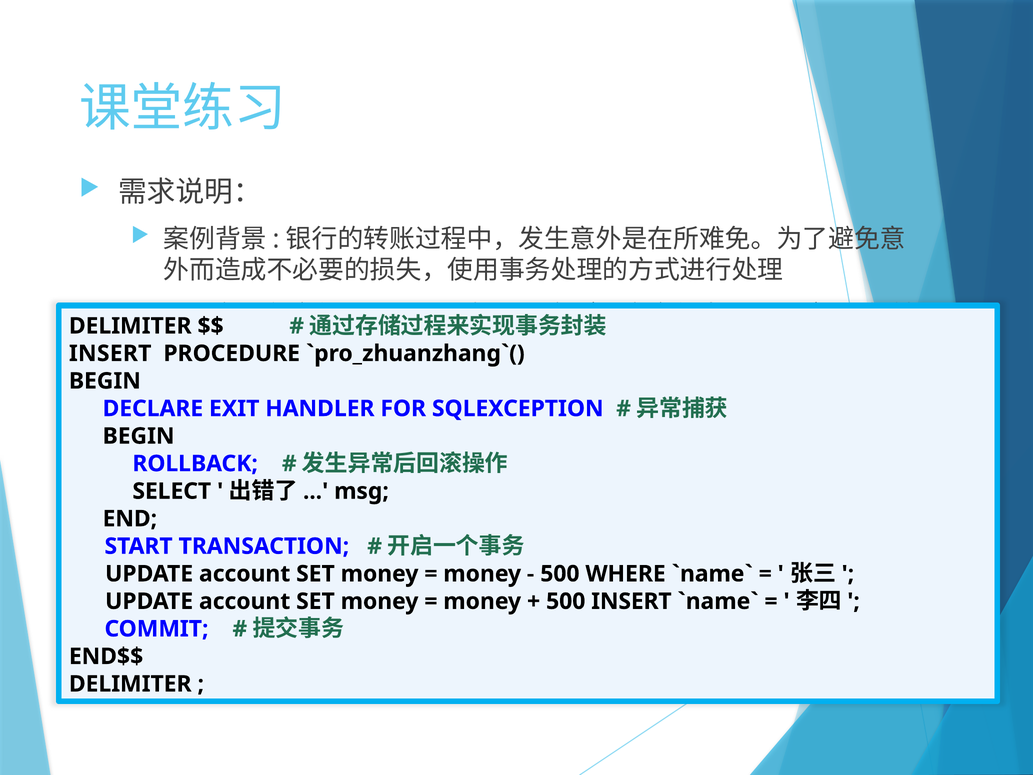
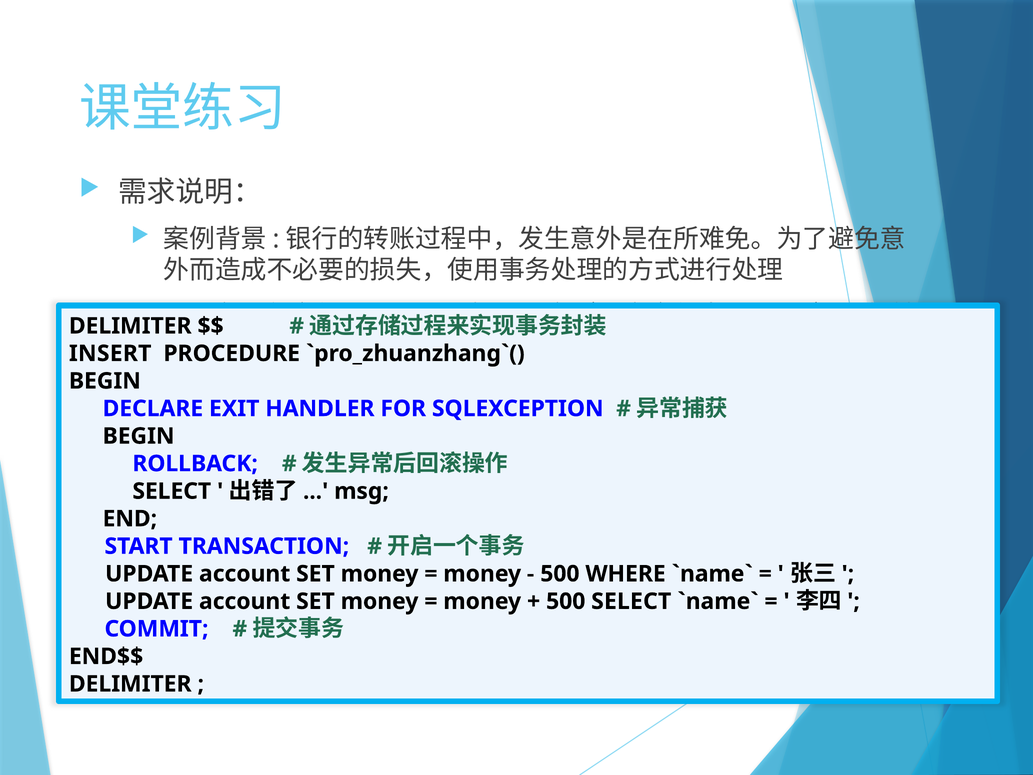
500 INSERT: INSERT -> SELECT
